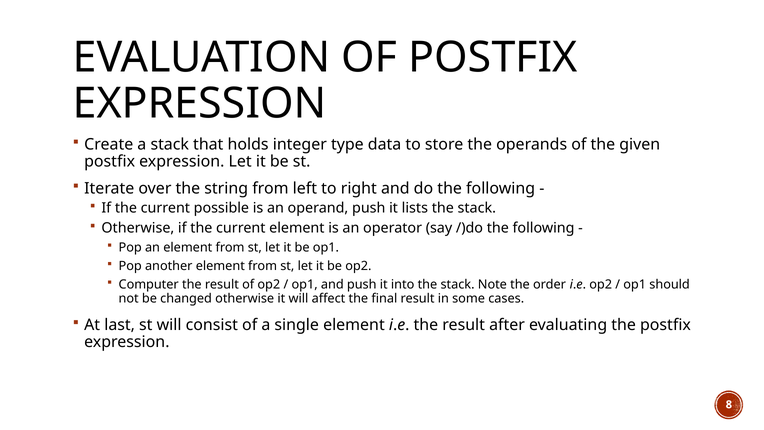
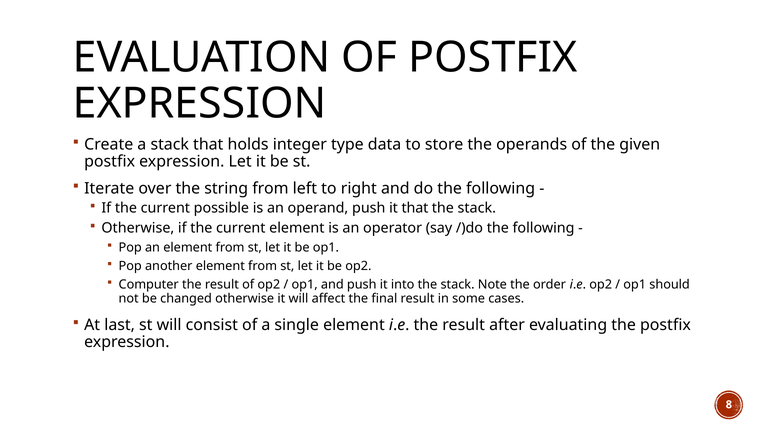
it lists: lists -> that
